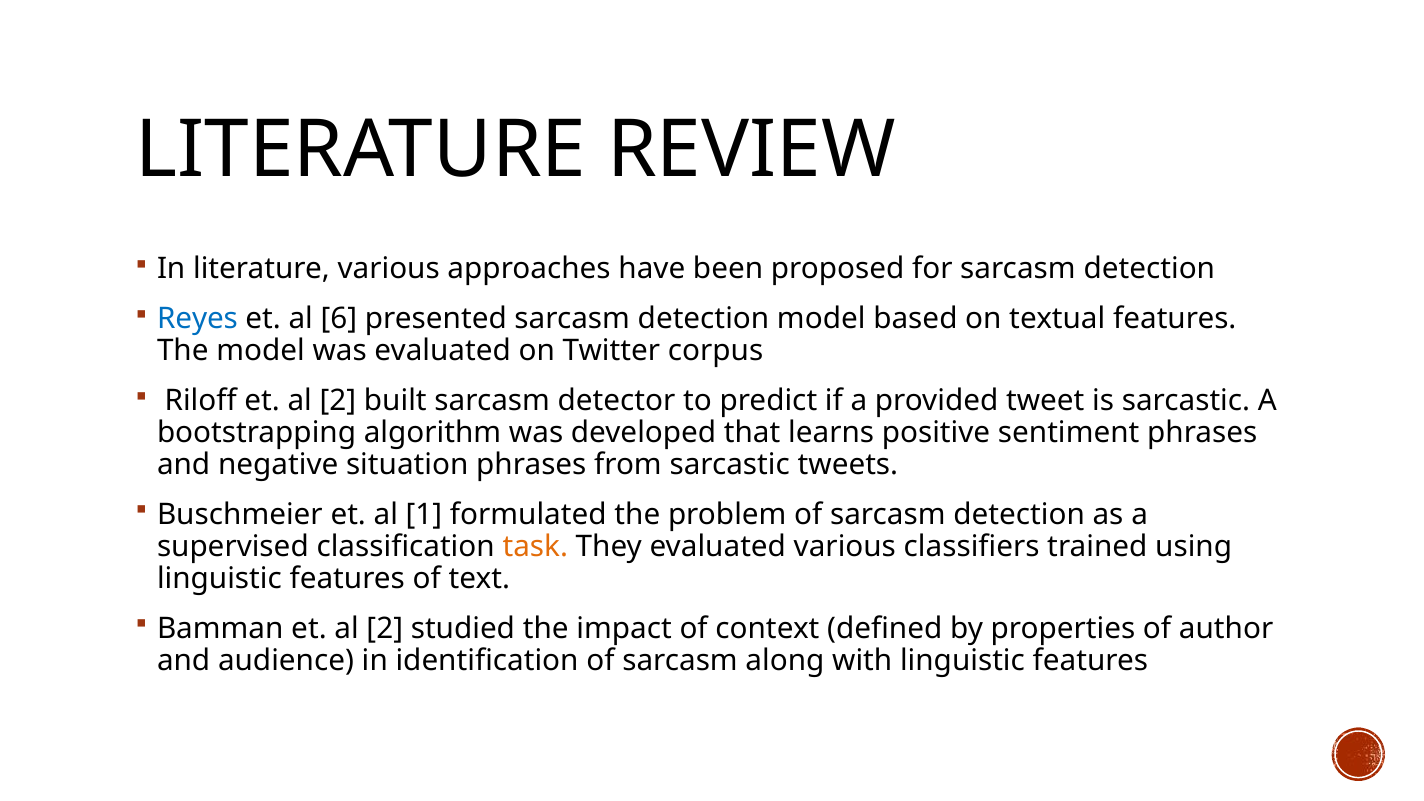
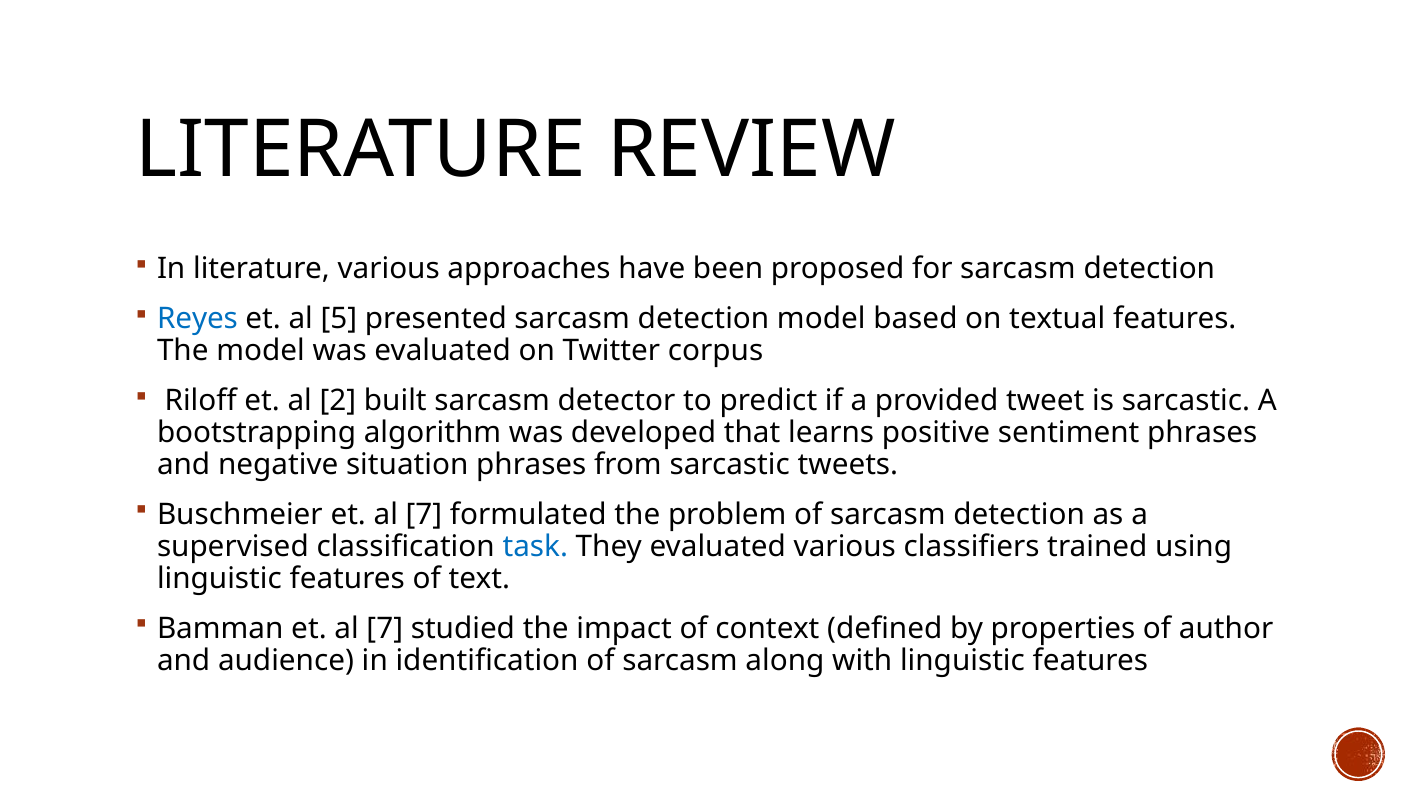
6: 6 -> 5
Buschmeier et al 1: 1 -> 7
task colour: orange -> blue
Bamman et al 2: 2 -> 7
